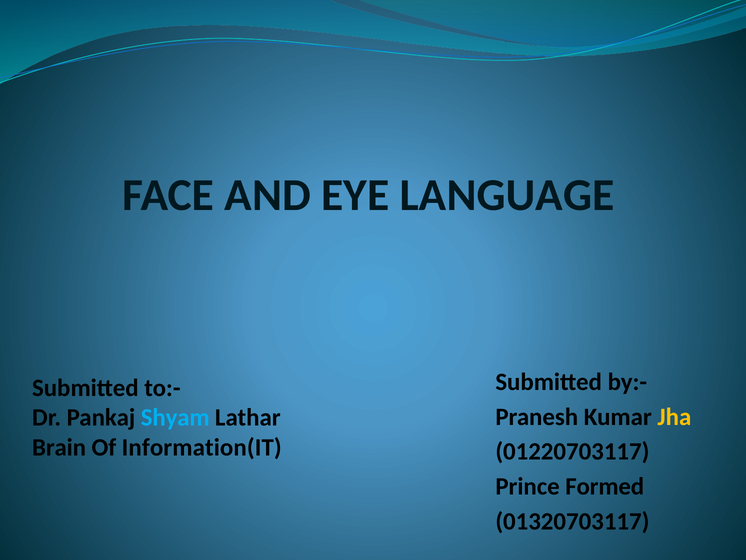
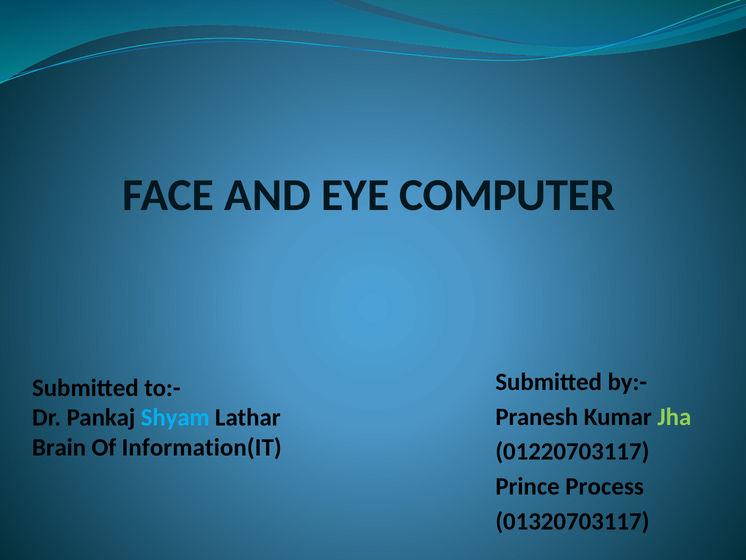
LANGUAGE: LANGUAGE -> COMPUTER
Jha colour: yellow -> light green
Formed: Formed -> Process
